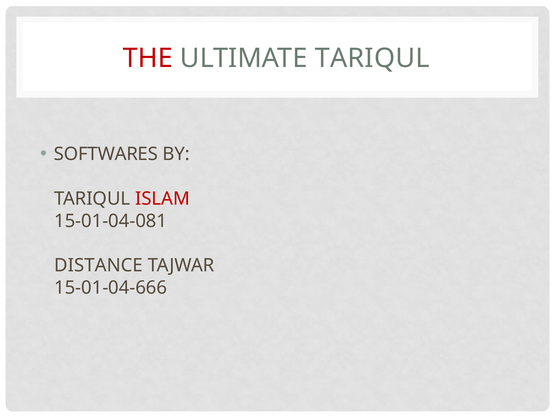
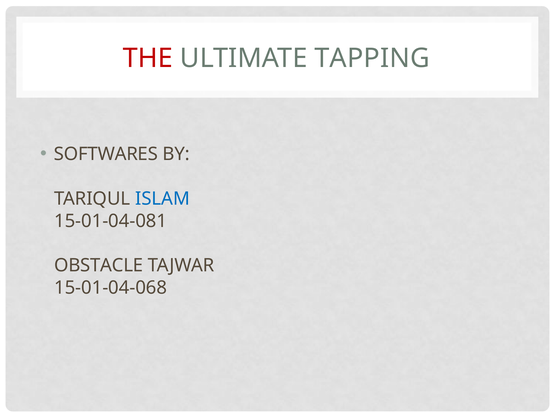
ULTIMATE TARIQUL: TARIQUL -> TAPPING
ISLAM colour: red -> blue
DISTANCE: DISTANCE -> OBSTACLE
15-01-04-666: 15-01-04-666 -> 15-01-04-068
